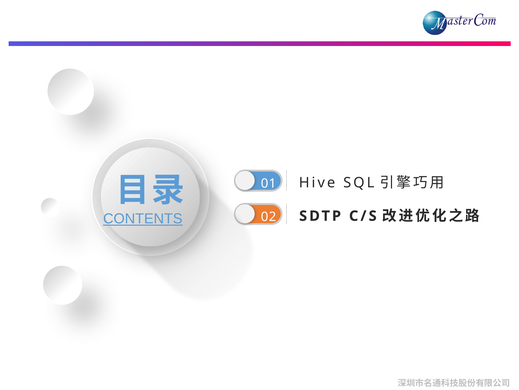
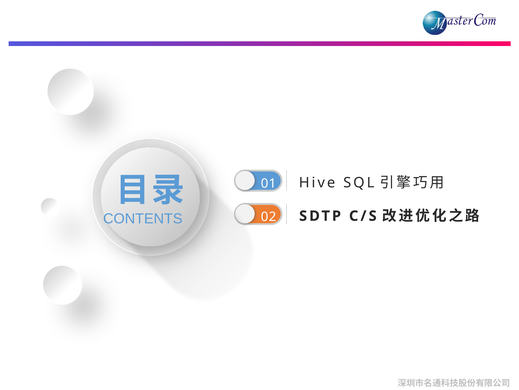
CONTENTS underline: present -> none
